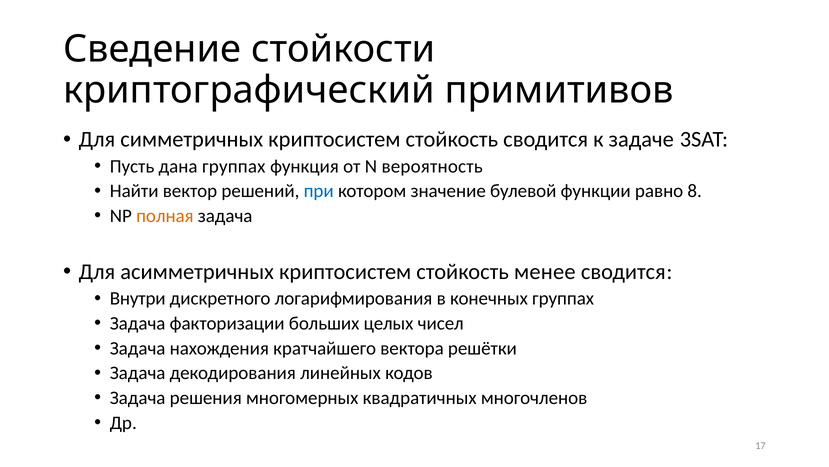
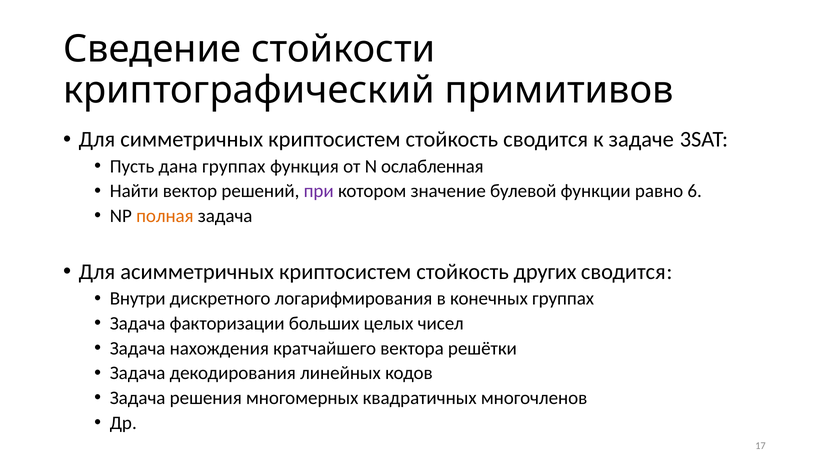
вероятность: вероятность -> ослабленная
при colour: blue -> purple
8: 8 -> 6
менее: менее -> других
